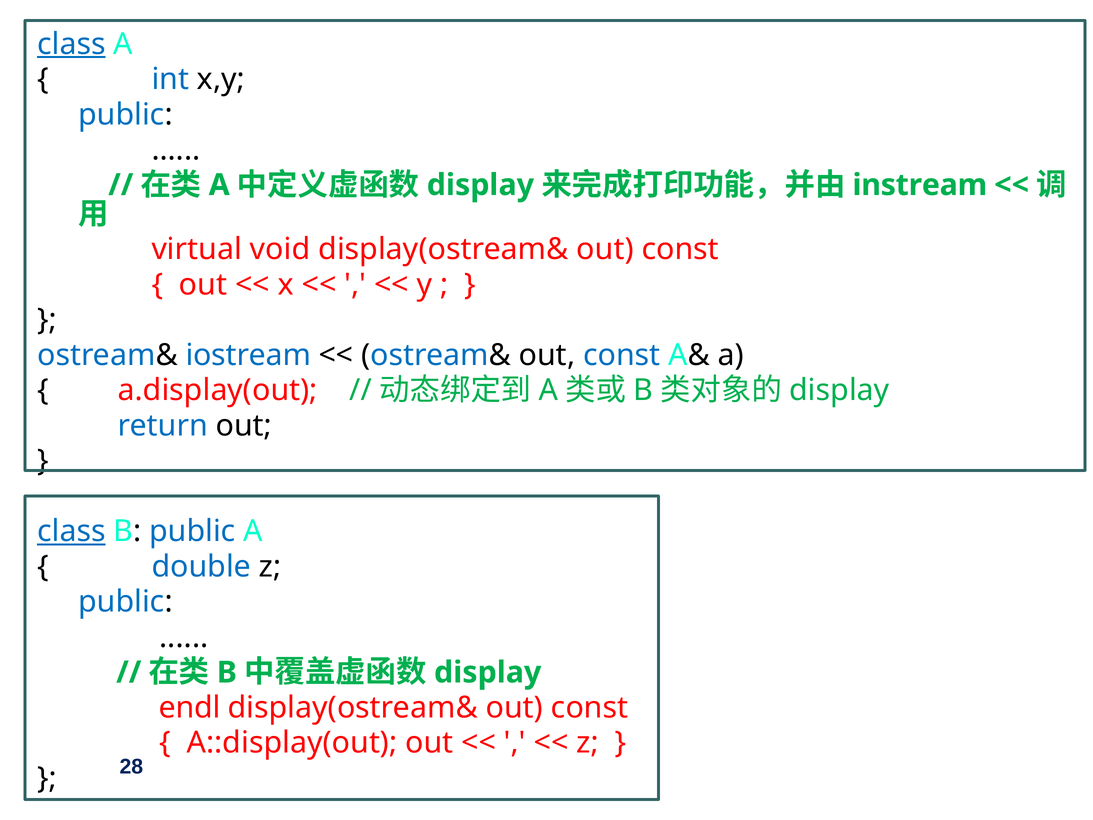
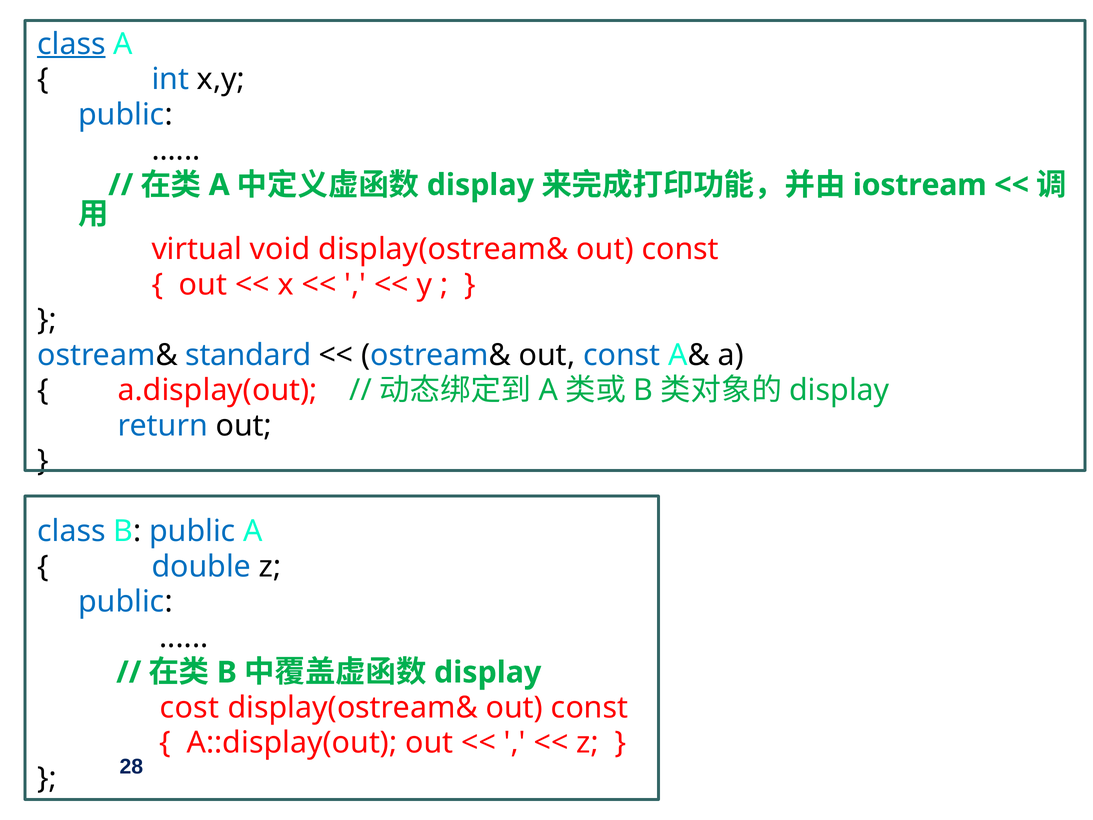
instream: instream -> iostream
iostream: iostream -> standard
class at (71, 531) underline: present -> none
endl: endl -> cost
